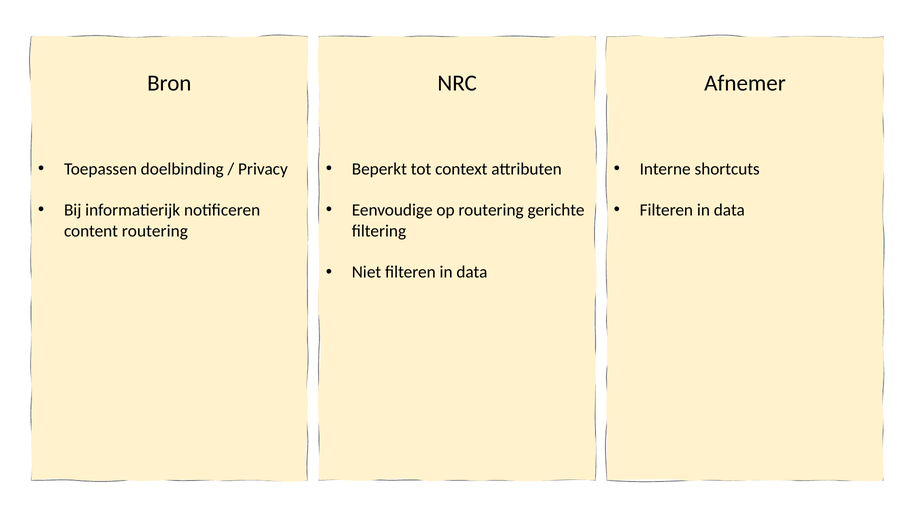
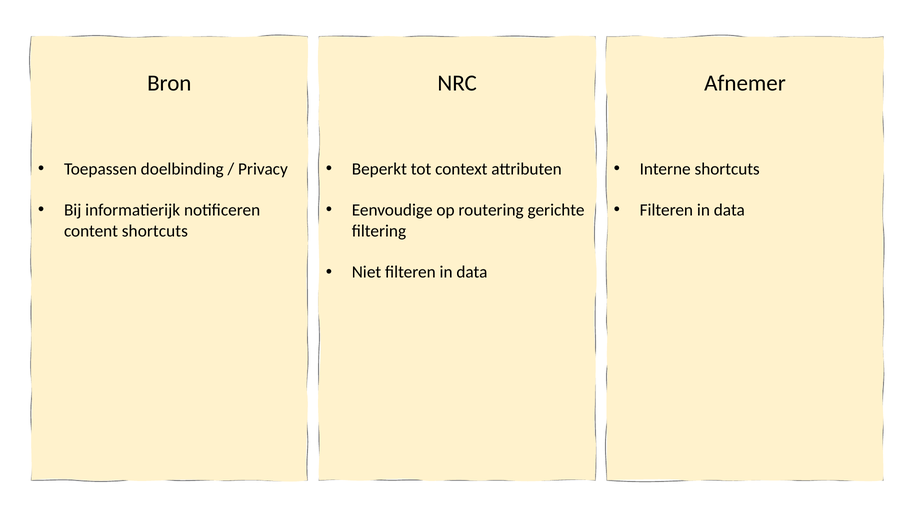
content routering: routering -> shortcuts
